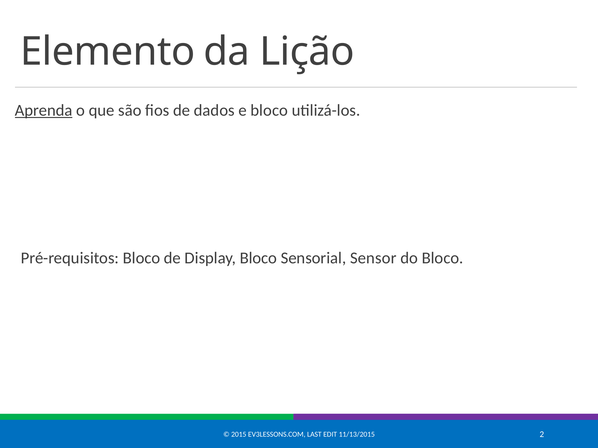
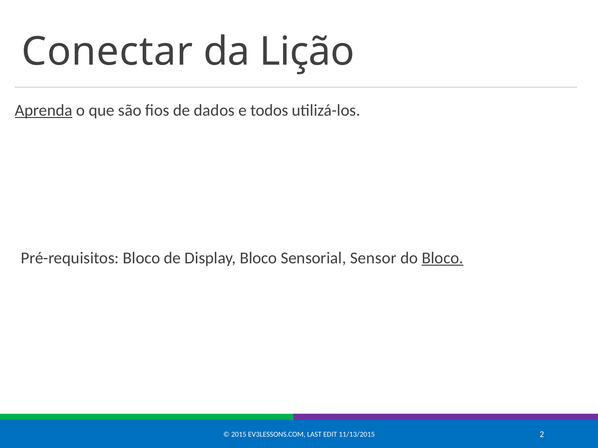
Elemento: Elemento -> Conectar
e bloco: bloco -> todos
Bloco at (443, 258) underline: none -> present
